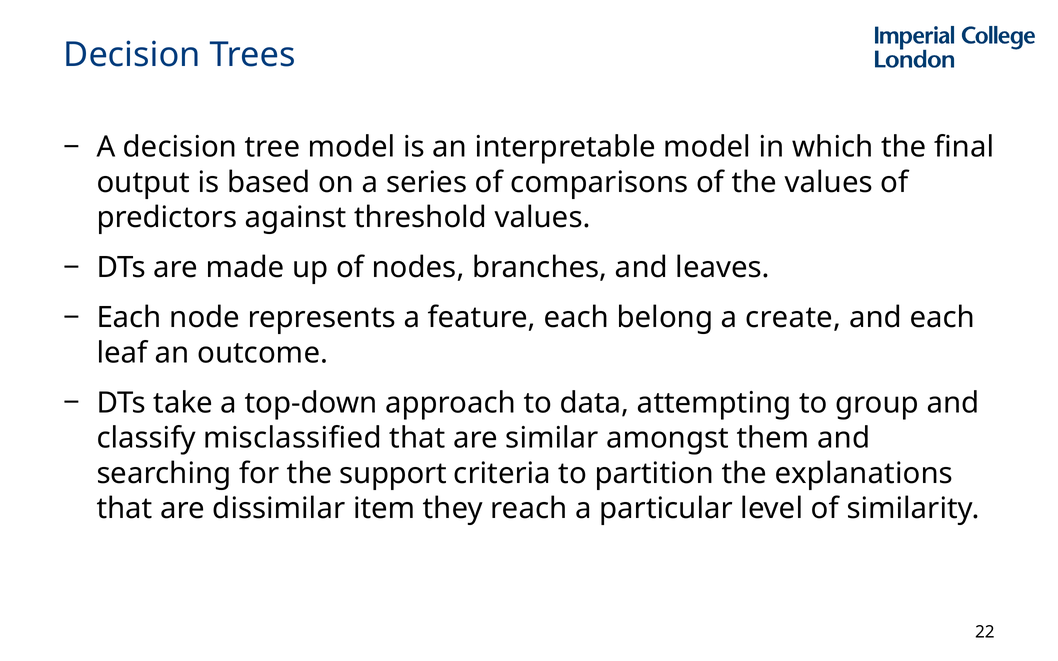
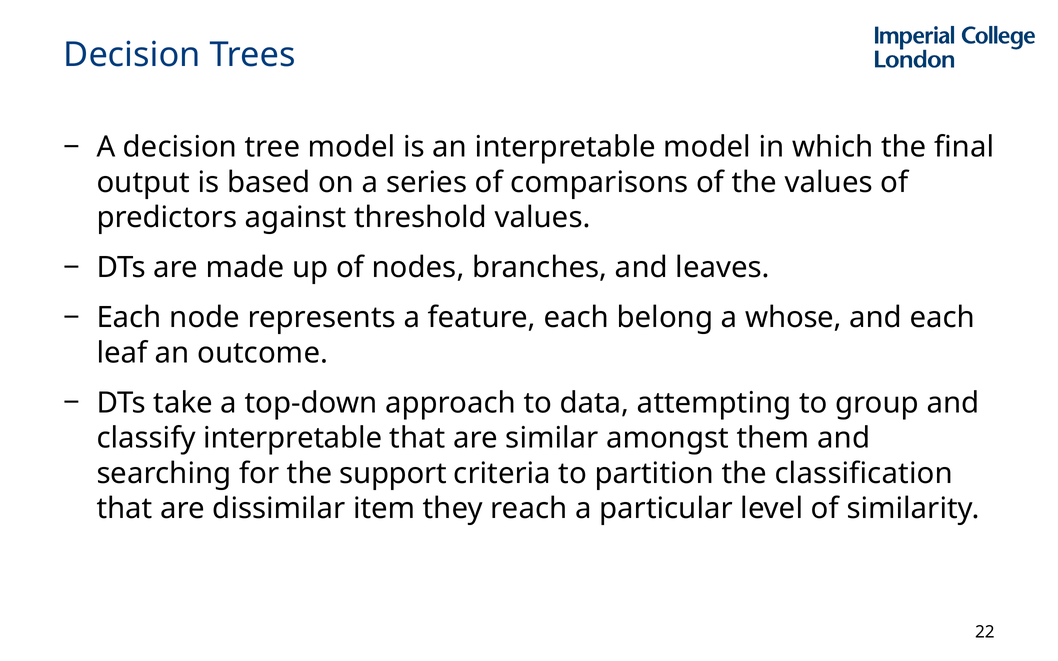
create: create -> whose
classify misclassified: misclassified -> interpretable
explanations: explanations -> classification
